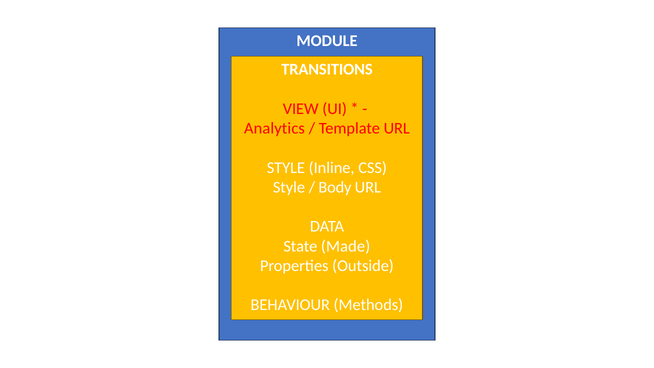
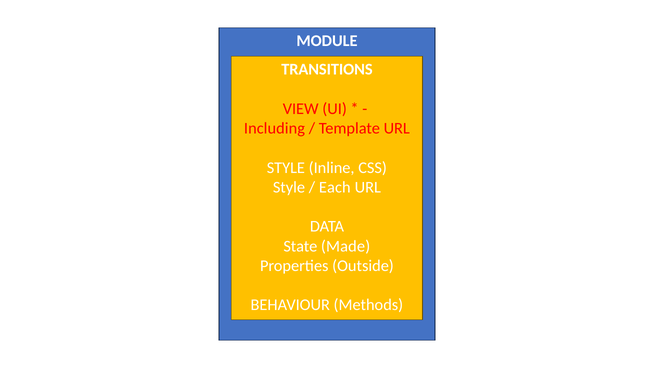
Analytics: Analytics -> Including
Body: Body -> Each
